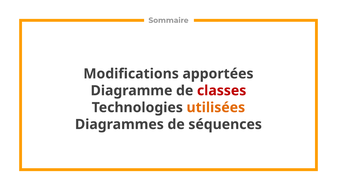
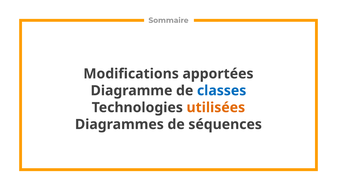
classes colour: red -> blue
